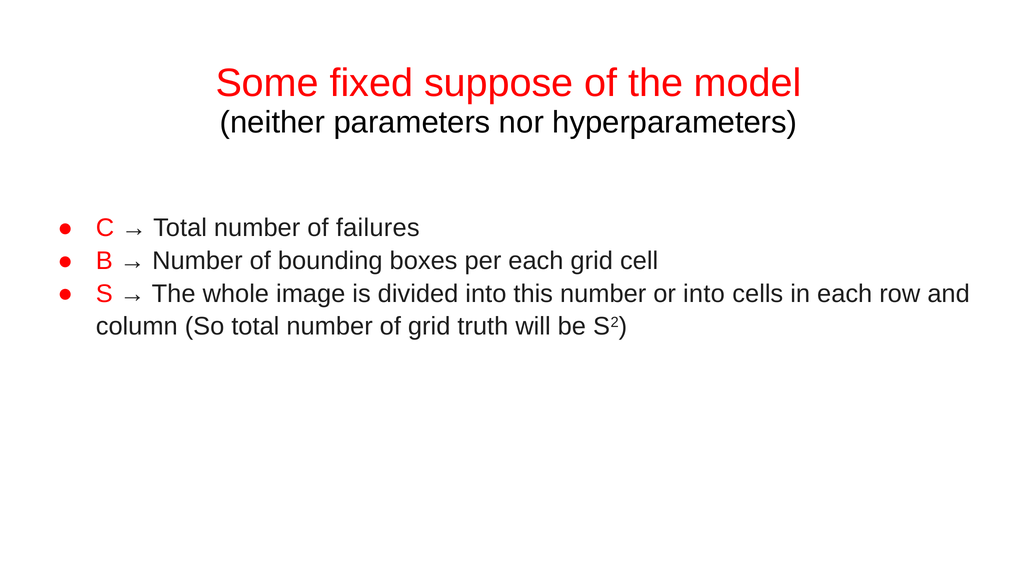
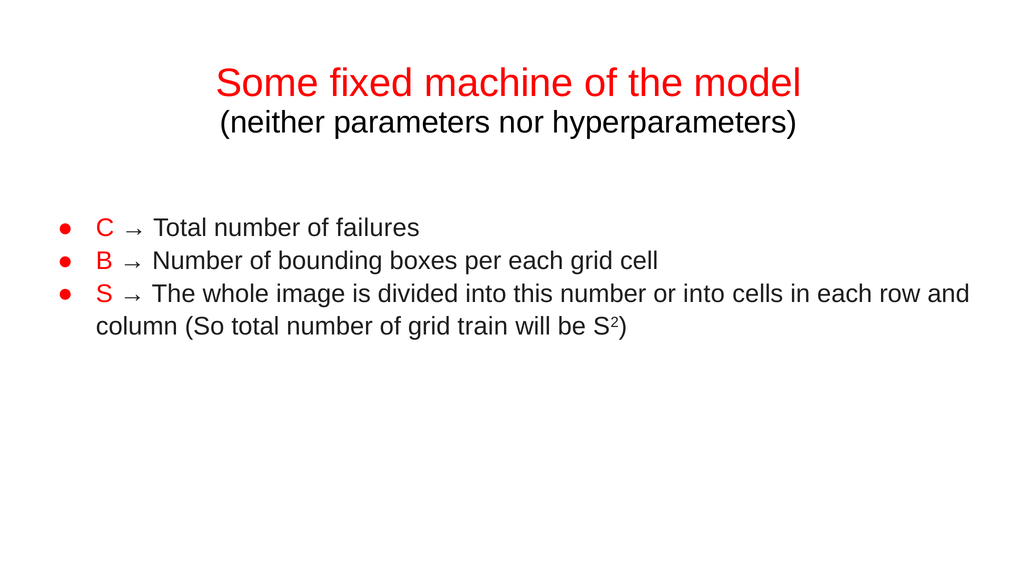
suppose: suppose -> machine
truth: truth -> train
